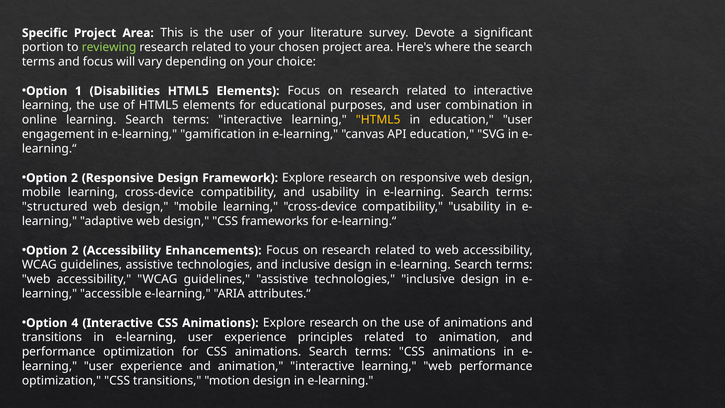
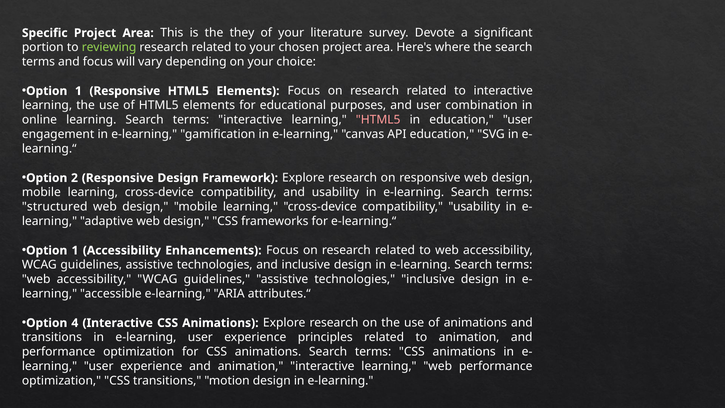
the user: user -> they
1 Disabilities: Disabilities -> Responsive
HTML5 at (378, 120) colour: yellow -> pink
2 at (75, 250): 2 -> 1
